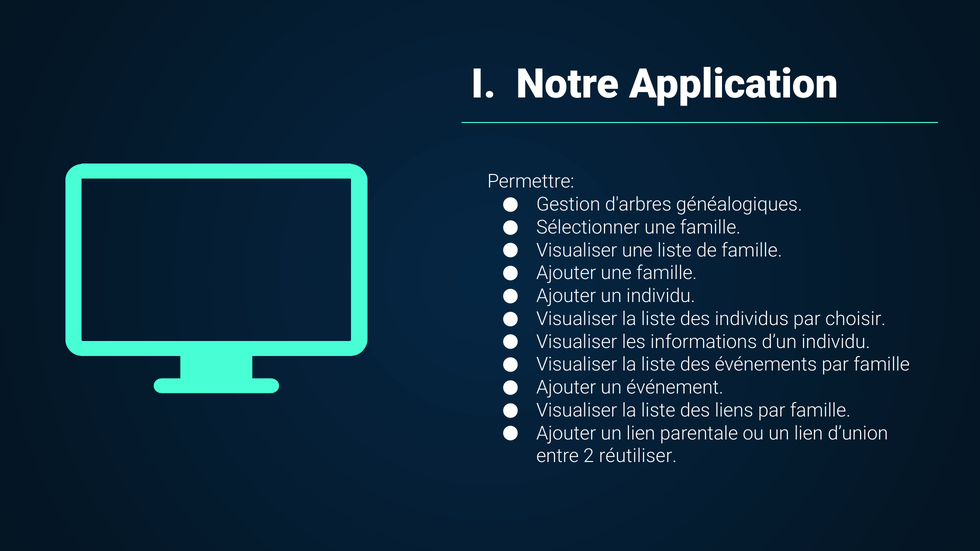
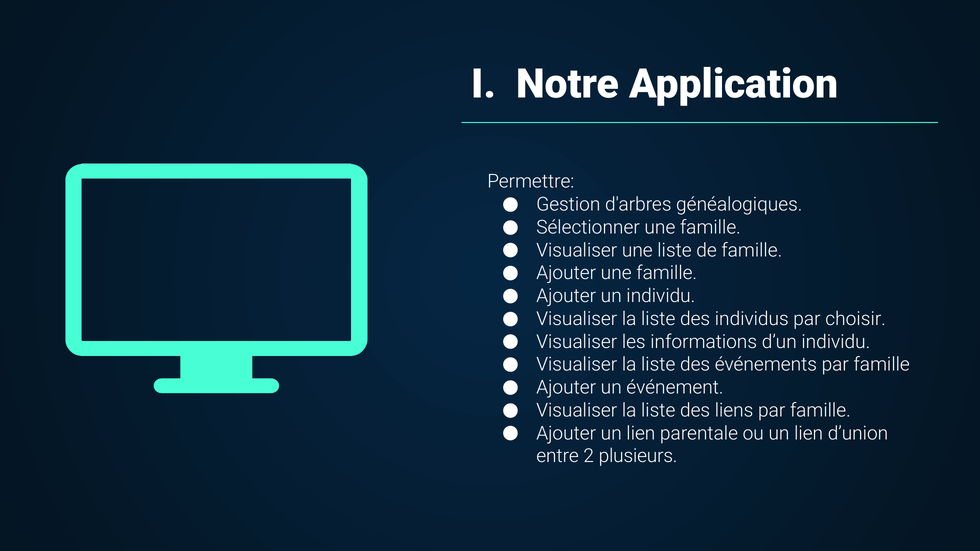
réutiliser: réutiliser -> plusieurs
